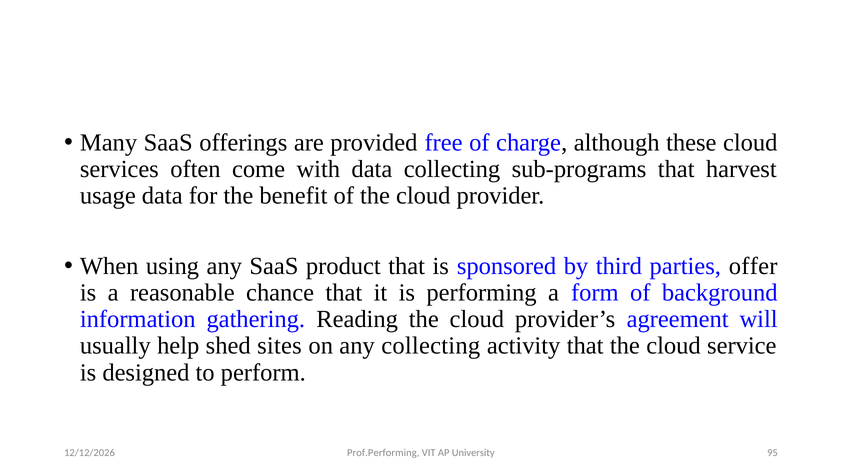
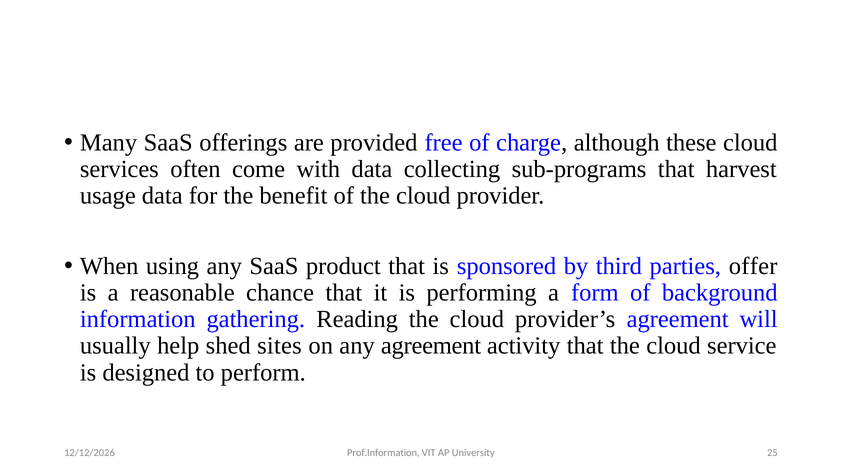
any collecting: collecting -> agreement
Prof.Performing: Prof.Performing -> Prof.Information
95: 95 -> 25
